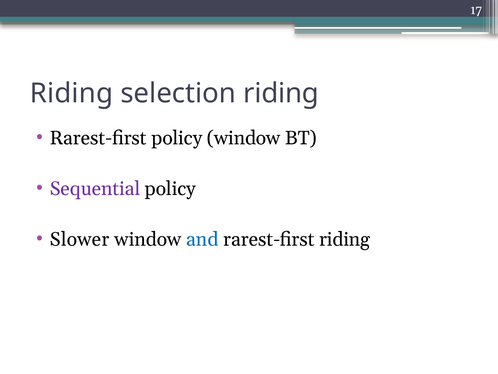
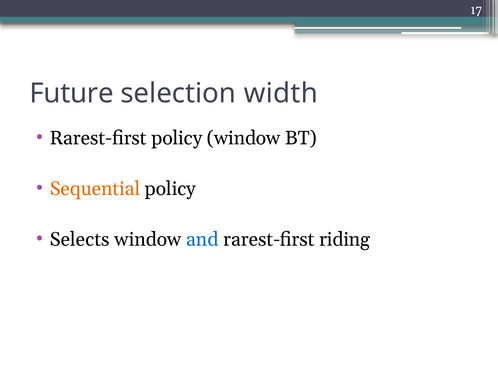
Riding at (71, 93): Riding -> Future
selection riding: riding -> width
Sequential colour: purple -> orange
Slower: Slower -> Selects
